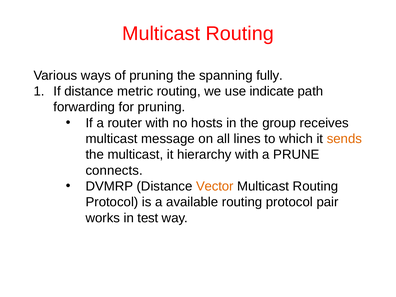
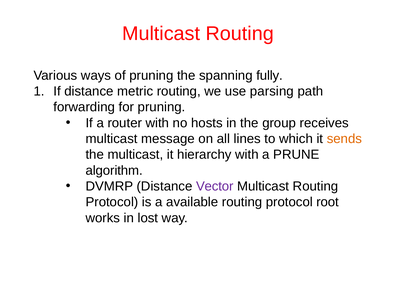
indicate: indicate -> parsing
connects: connects -> algorithm
Vector colour: orange -> purple
pair: pair -> root
test: test -> lost
